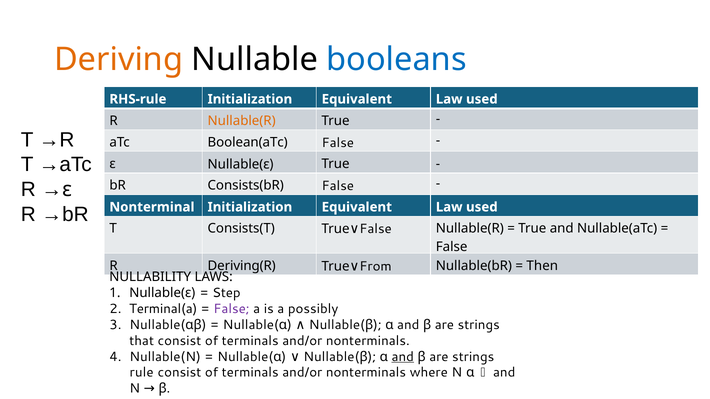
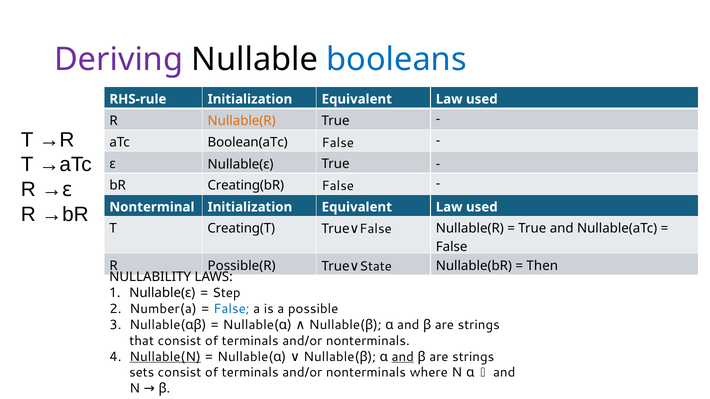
Deriving colour: orange -> purple
Consists(bR: Consists(bR -> Creating(bR
Consists(T: Consists(T -> Creating(T
Deriving(R: Deriving(R -> Possible(R
From: From -> State
Terminal(a: Terminal(a -> Number(a
False at (231, 309) colour: purple -> blue
possibly: possibly -> possible
Nullable(N underline: none -> present
rule: rule -> sets
